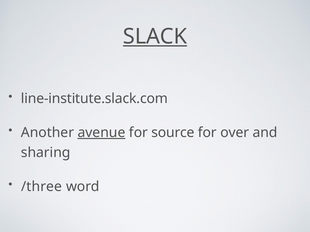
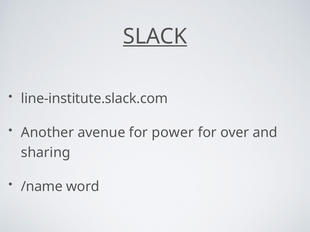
avenue underline: present -> none
source: source -> power
/three: /three -> /name
